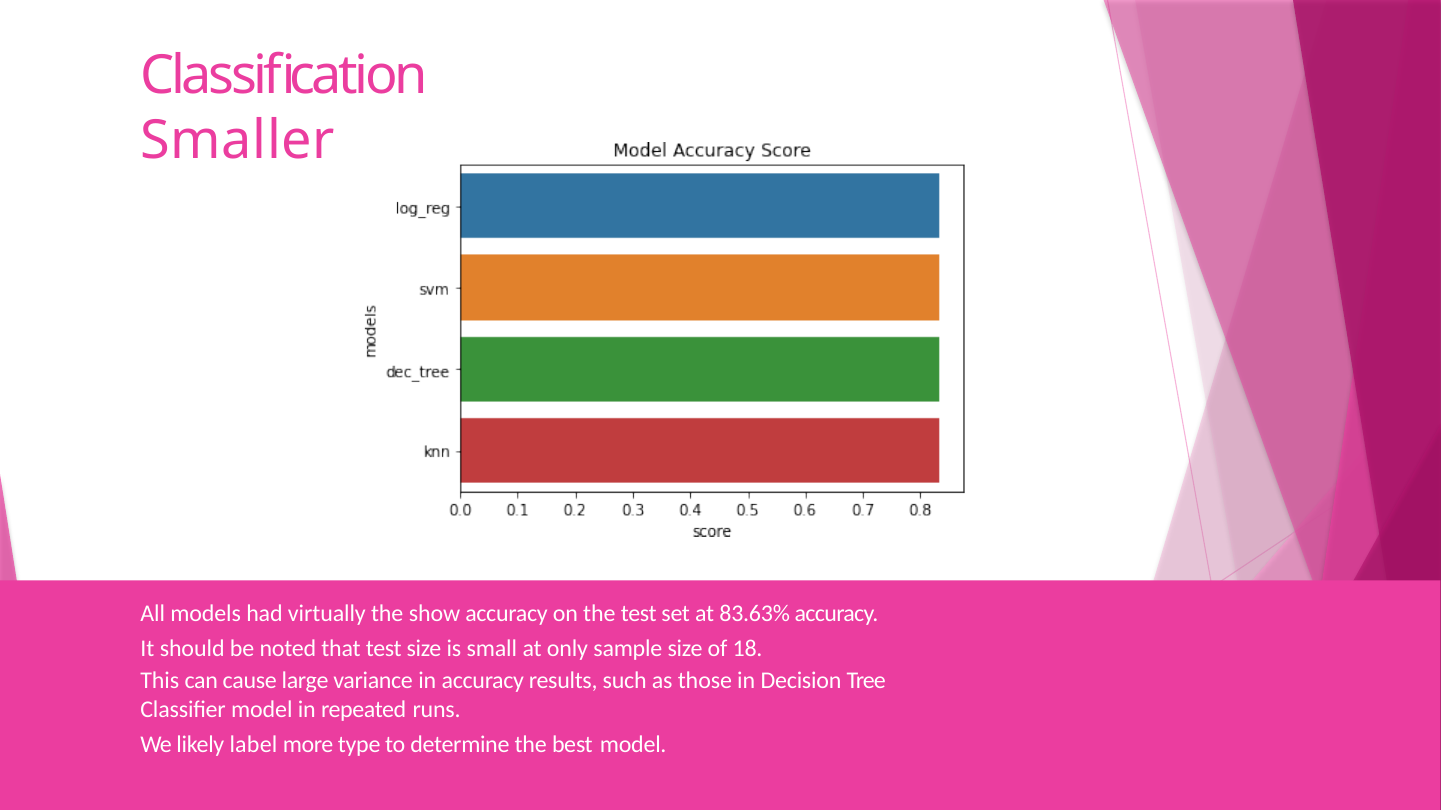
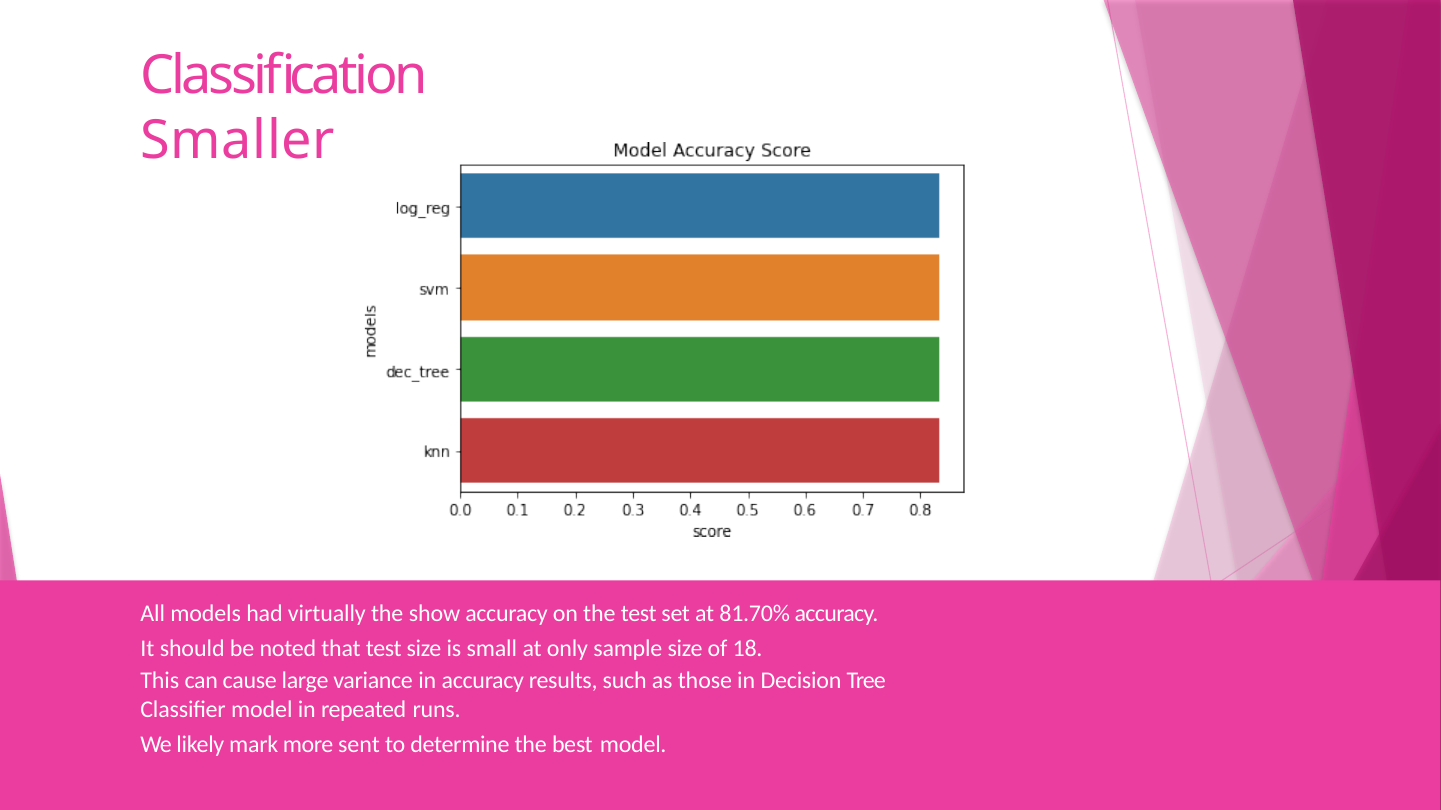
83.63%: 83.63% -> 81.70%
label: label -> mark
type: type -> sent
